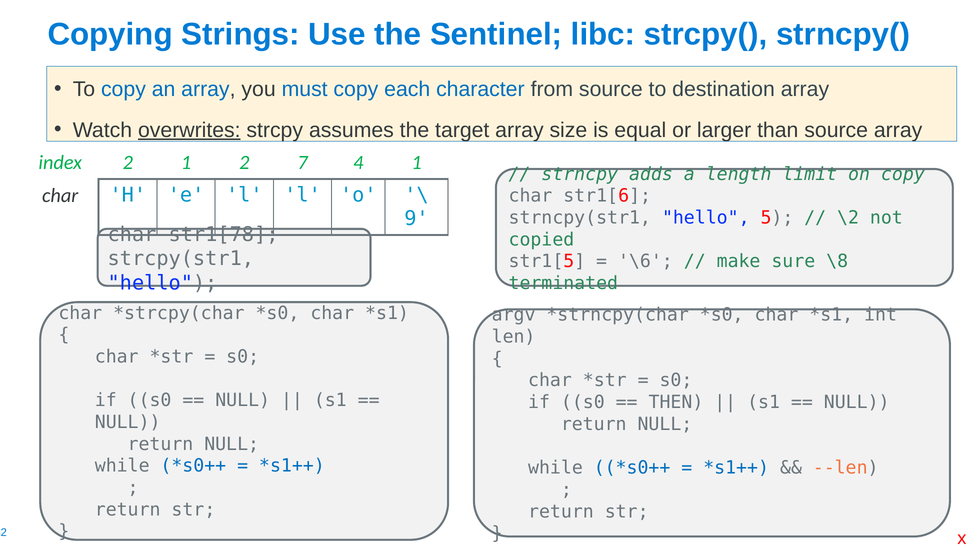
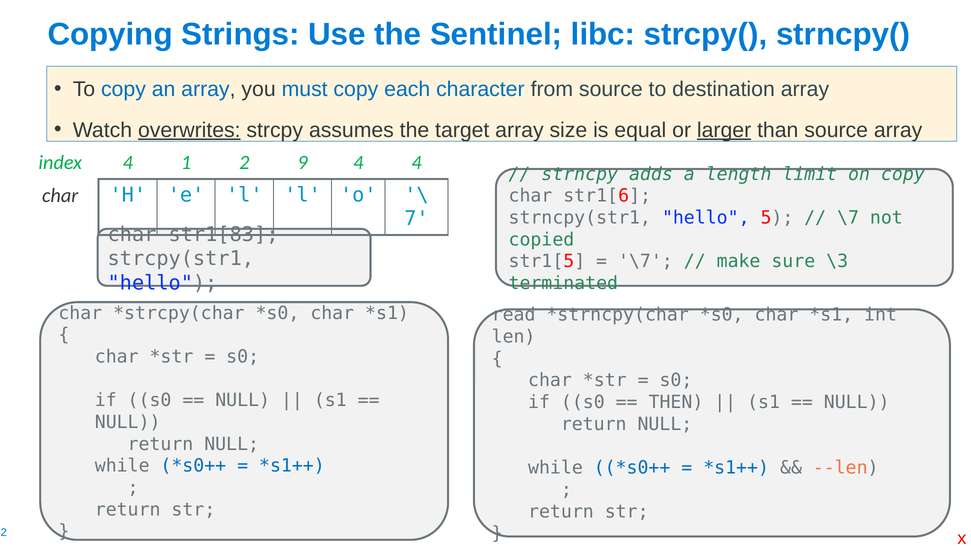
larger underline: none -> present
index 2: 2 -> 4
7: 7 -> 9
4 1: 1 -> 4
9: 9 -> 7
\2 at (848, 218): \2 -> \7
str1[78: str1[78 -> str1[83
\6 at (645, 262): \6 -> \7
\8: \8 -> \3
argv: argv -> read
